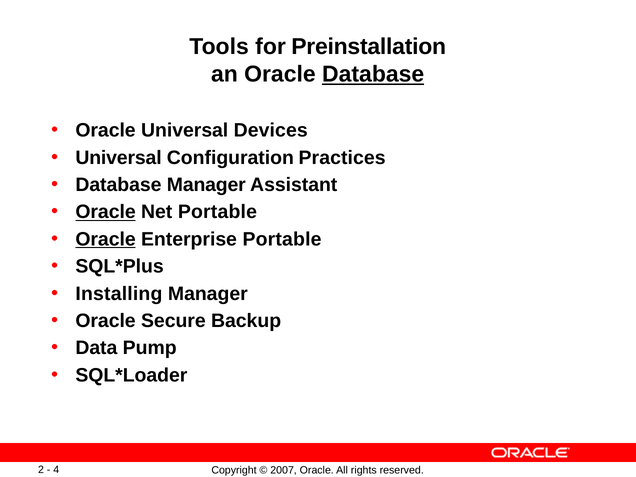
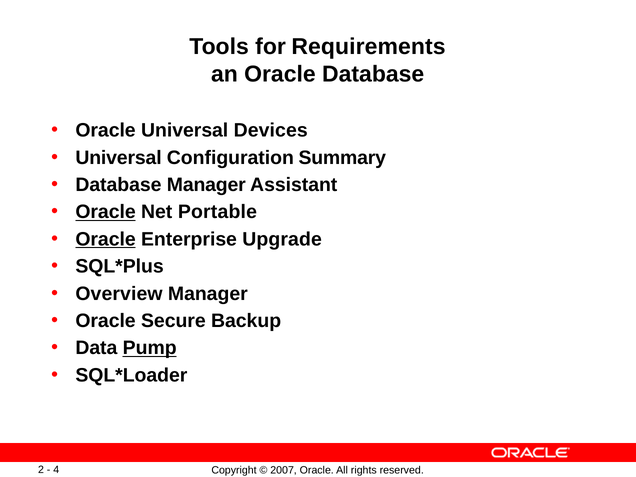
Preinstallation: Preinstallation -> Requirements
Database at (373, 74) underline: present -> none
Practices: Practices -> Summary
Enterprise Portable: Portable -> Upgrade
Installing: Installing -> Overview
Pump underline: none -> present
